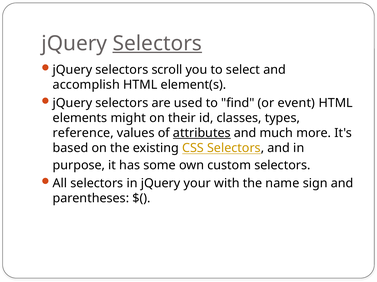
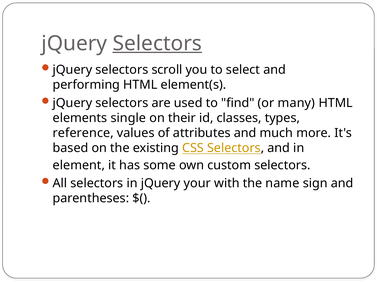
accomplish: accomplish -> performing
event: event -> many
might: might -> single
attributes underline: present -> none
purpose: purpose -> element
